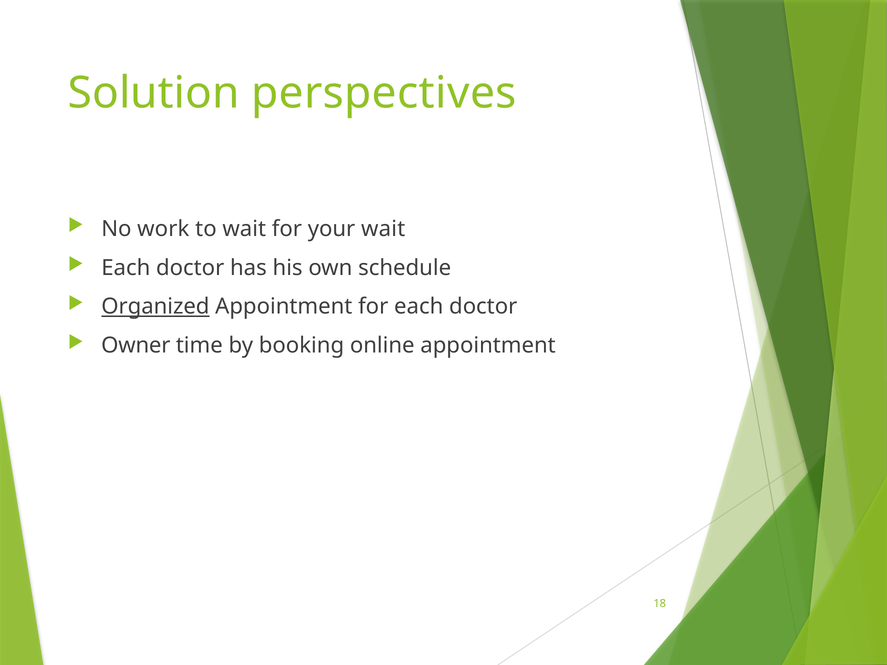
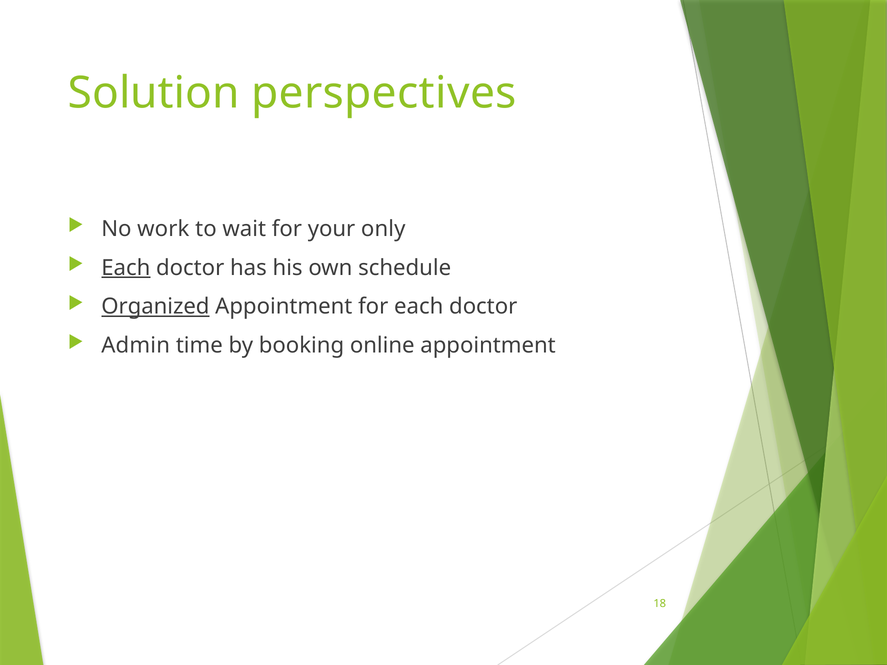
your wait: wait -> only
Each at (126, 268) underline: none -> present
Owner: Owner -> Admin
